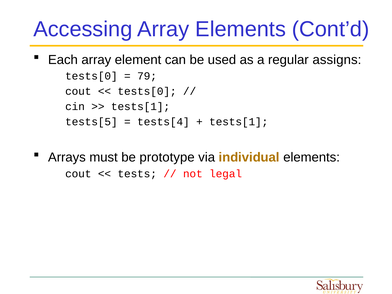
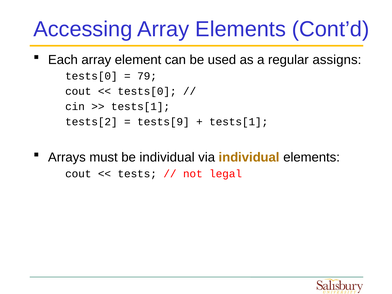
tests[5: tests[5 -> tests[2
tests[4: tests[4 -> tests[9
be prototype: prototype -> individual
